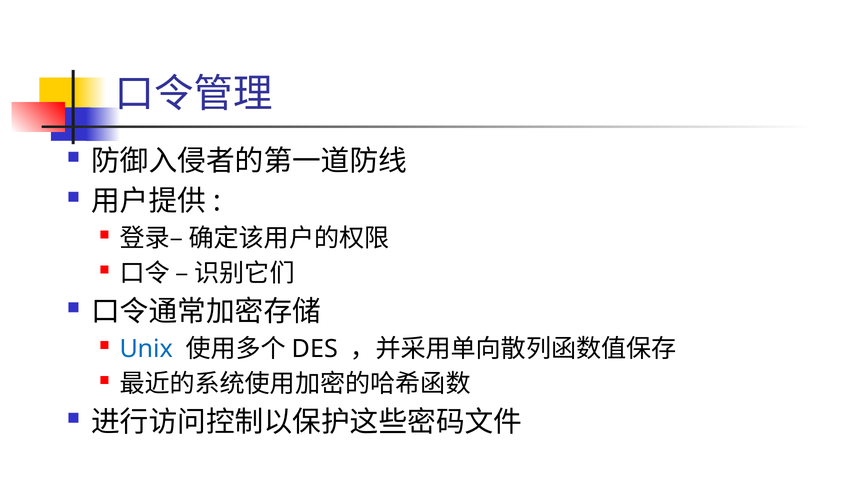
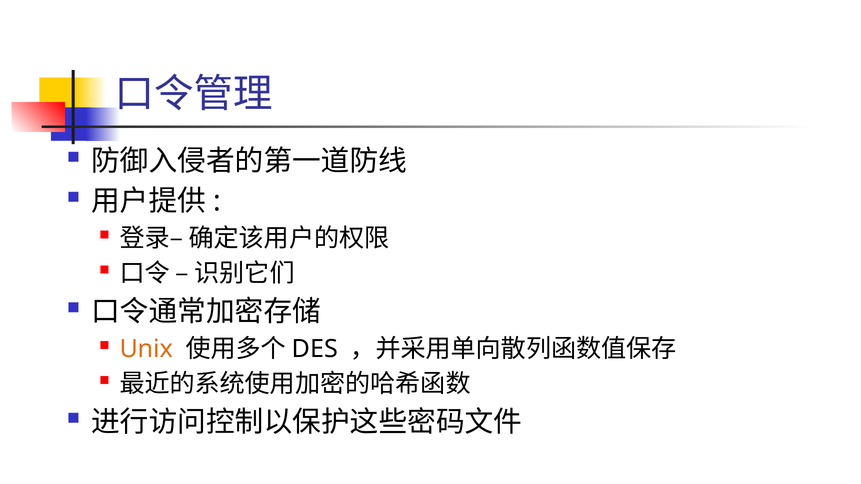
Unix colour: blue -> orange
